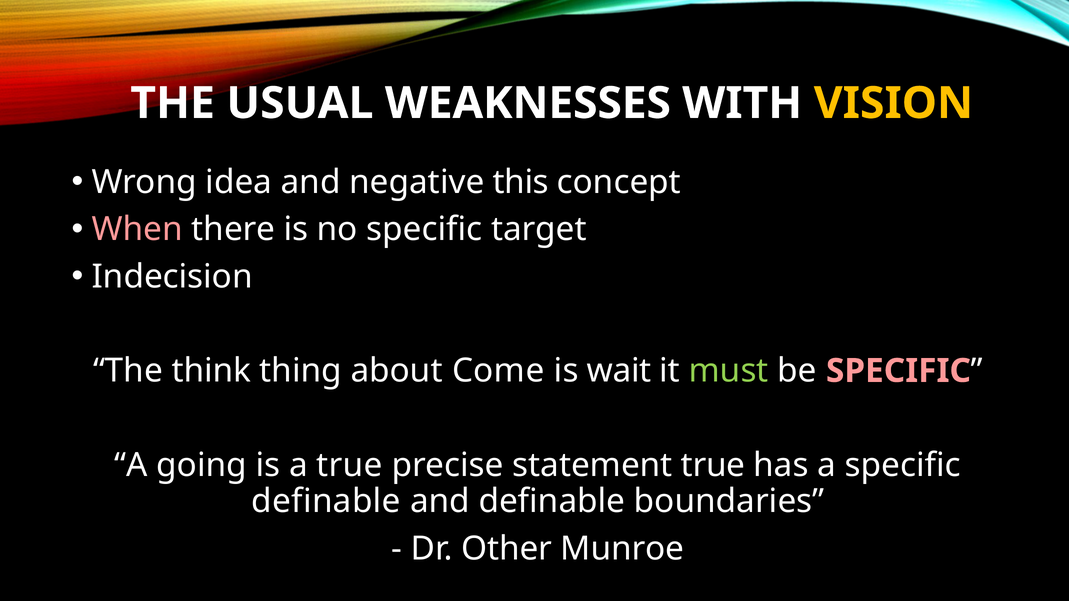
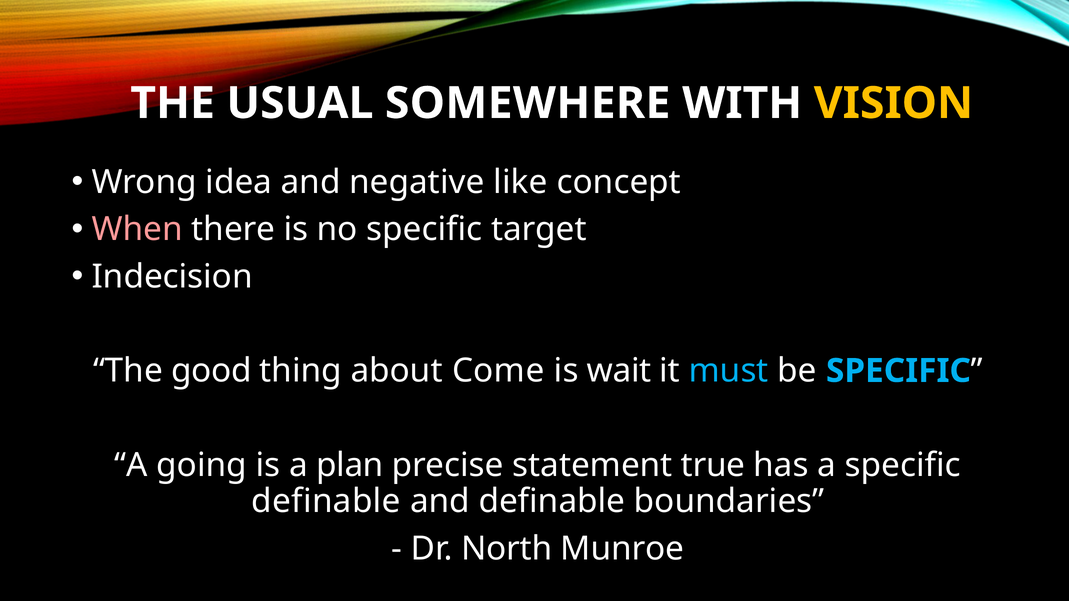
WEAKNESSES: WEAKNESSES -> SOMEWHERE
this: this -> like
think: think -> good
must colour: light green -> light blue
SPECIFIC at (898, 371) colour: pink -> light blue
a true: true -> plan
Other: Other -> North
